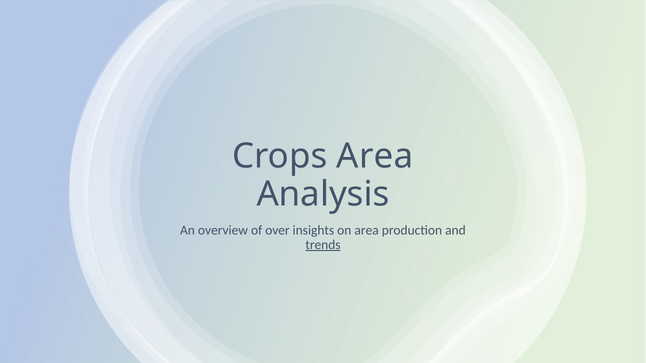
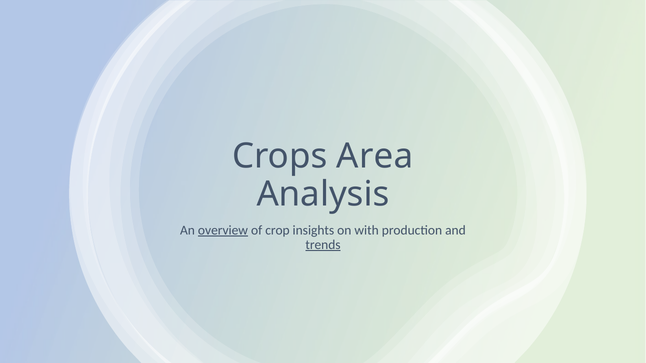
overview underline: none -> present
over: over -> crop
on area: area -> with
